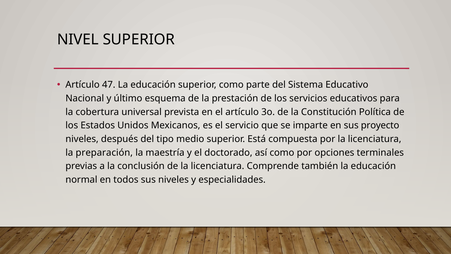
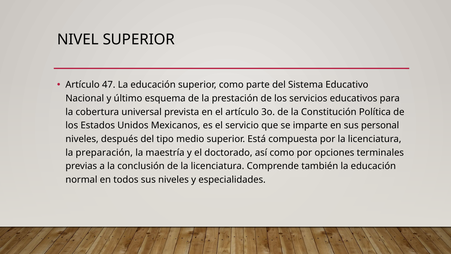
proyecto: proyecto -> personal
